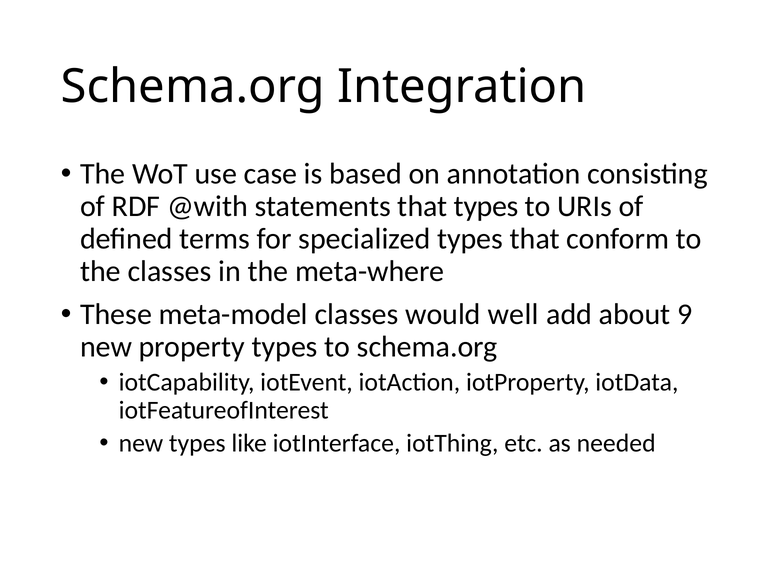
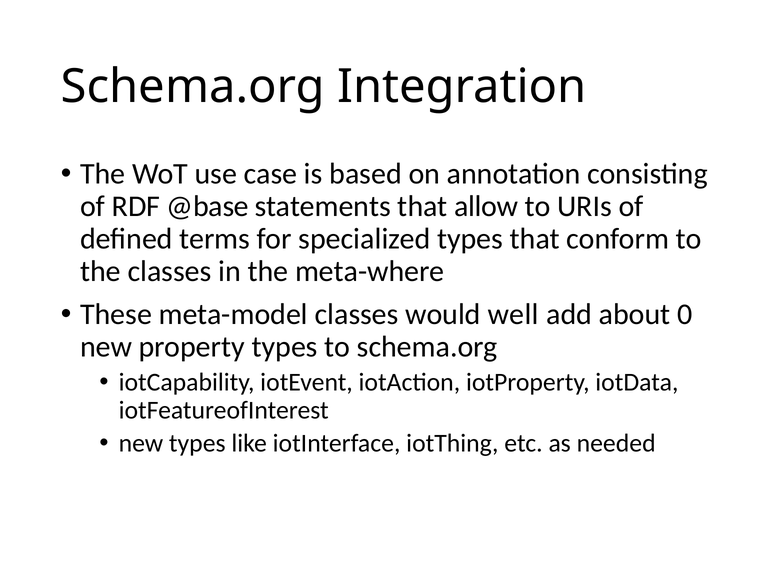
@with: @with -> @base
that types: types -> allow
9: 9 -> 0
